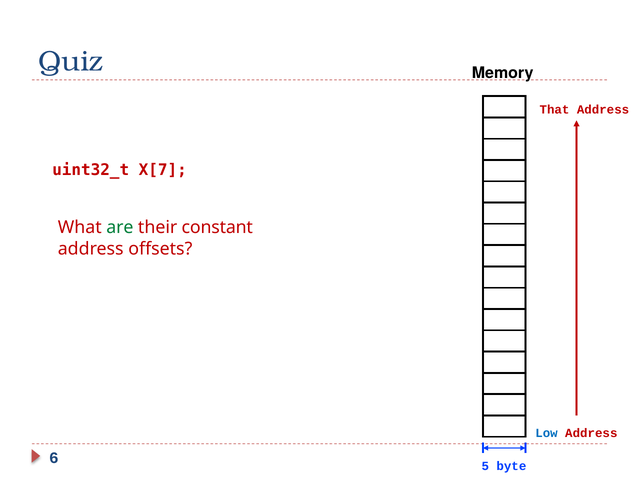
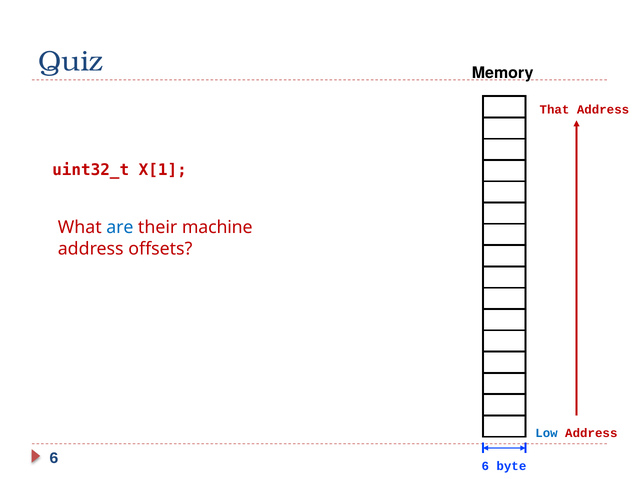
X[7: X[7 -> X[1
are colour: green -> blue
constant: constant -> machine
6 5: 5 -> 6
